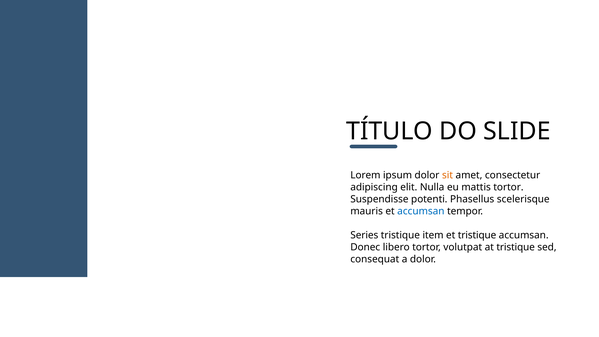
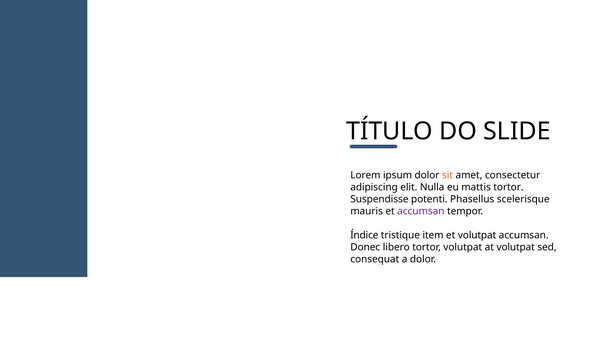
accumsan at (421, 211) colour: blue -> purple
Series: Series -> Índice
et tristique: tristique -> volutpat
at tristique: tristique -> volutpat
